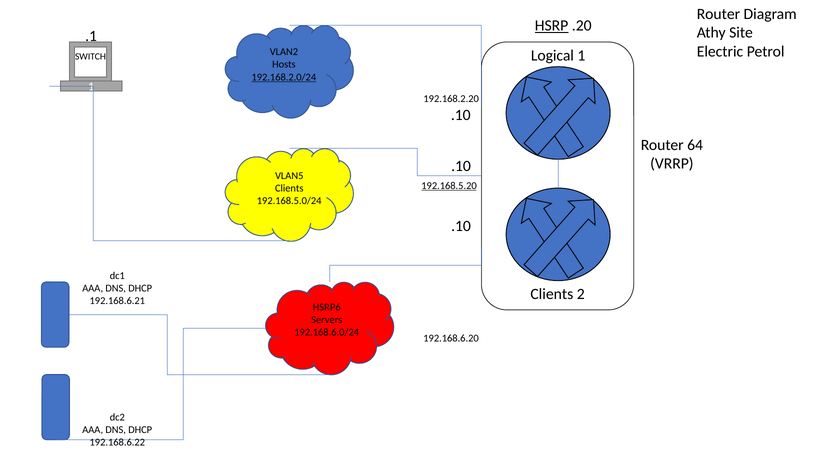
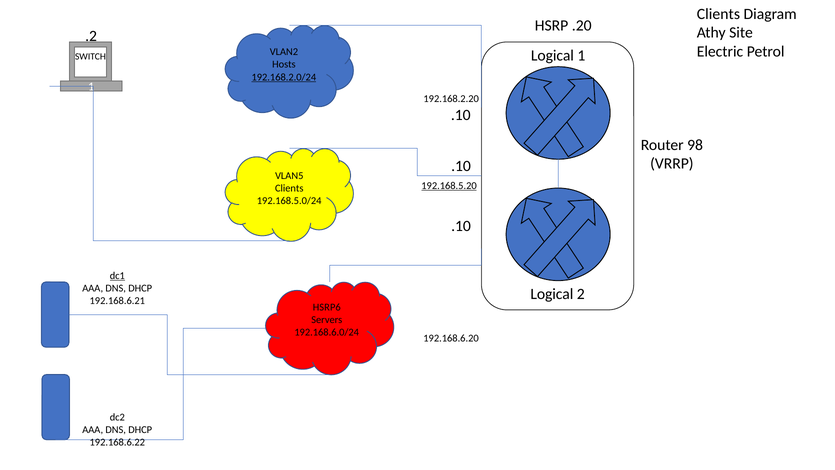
Router at (718, 14): Router -> Clients
HSRP underline: present -> none
.1: .1 -> .2
64: 64 -> 98
dc1 underline: none -> present
Clients at (552, 294): Clients -> Logical
